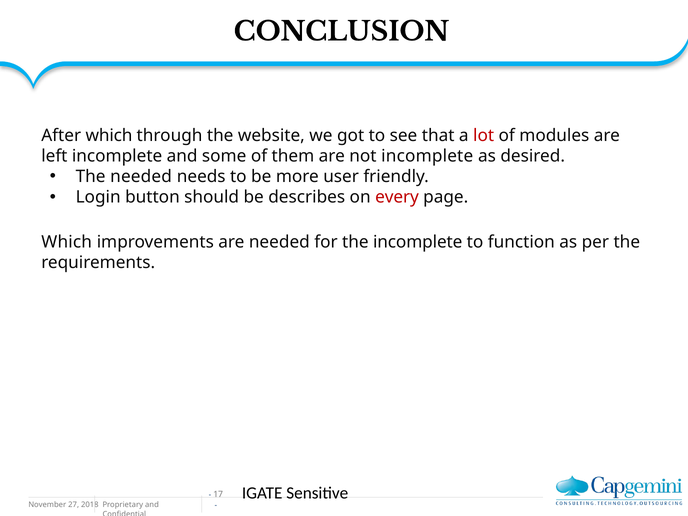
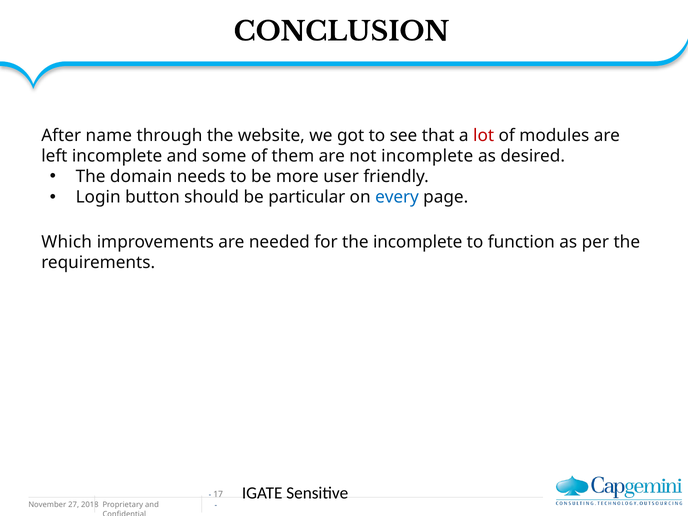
After which: which -> name
The needed: needed -> domain
describes: describes -> particular
every colour: red -> blue
